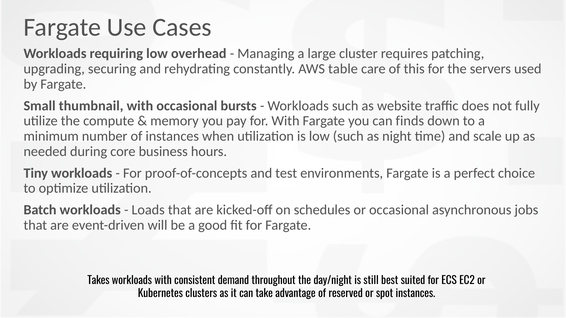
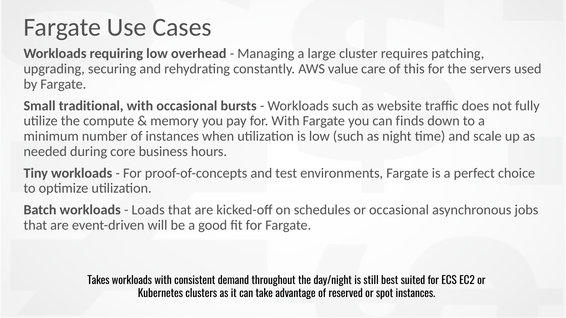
table: table -> value
thumbnail: thumbnail -> traditional
